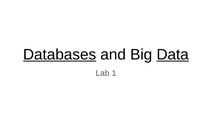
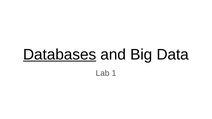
Data underline: present -> none
